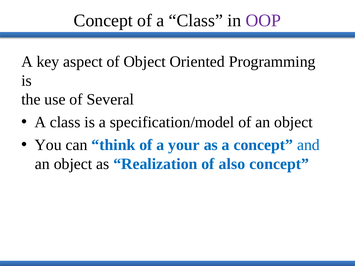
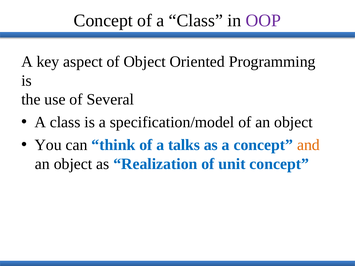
your: your -> talks
and colour: blue -> orange
also: also -> unit
